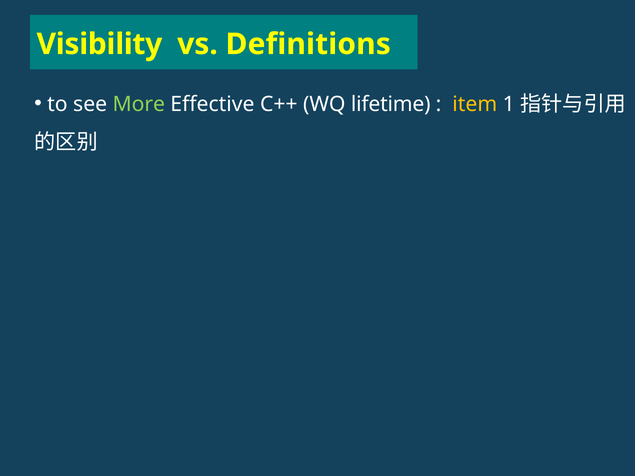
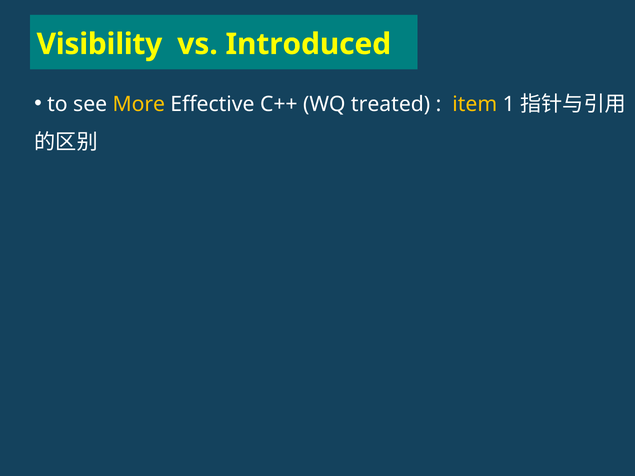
Definitions: Definitions -> Introduced
More colour: light green -> yellow
lifetime: lifetime -> treated
